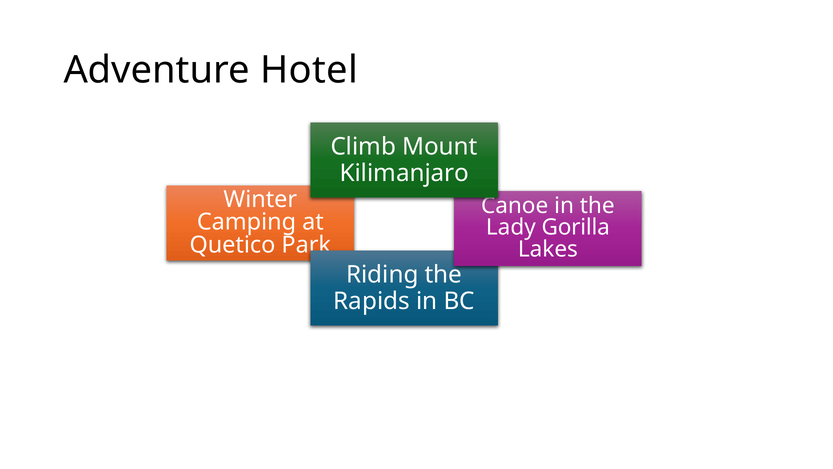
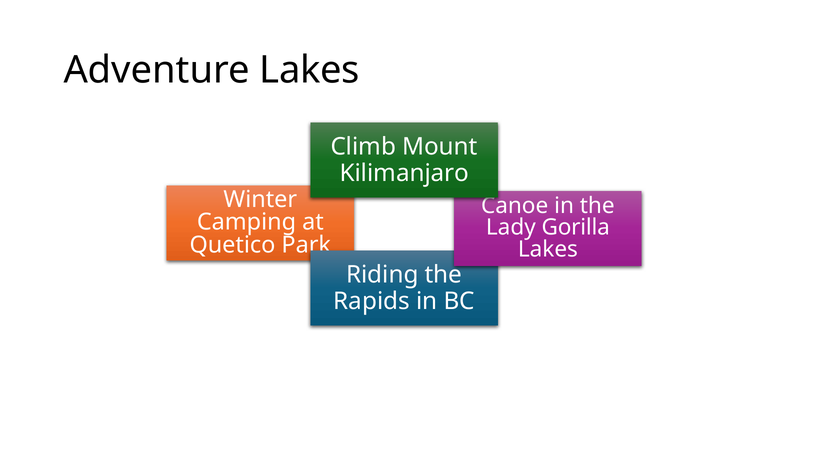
Adventure Hotel: Hotel -> Lakes
